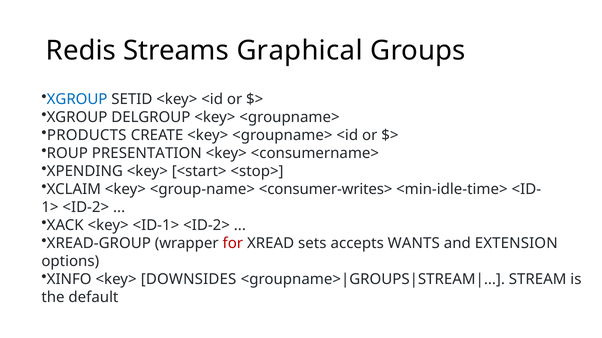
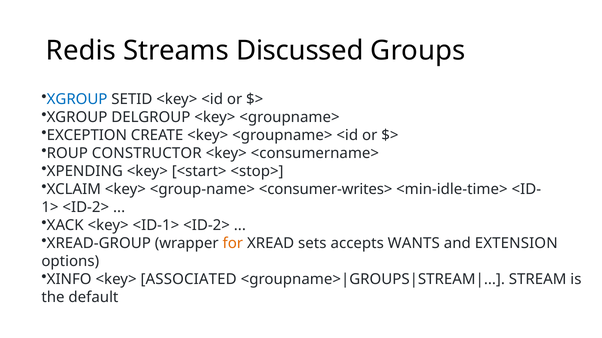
Graphical: Graphical -> Discussed
PRODUCTS: PRODUCTS -> EXCEPTION
PRESENTATION: PRESENTATION -> CONSTRUCTOR
for colour: red -> orange
DOWNSIDES: DOWNSIDES -> ASSOCIATED
